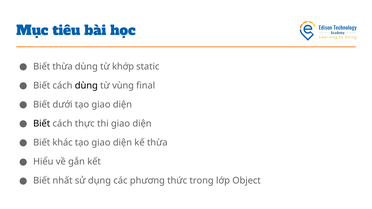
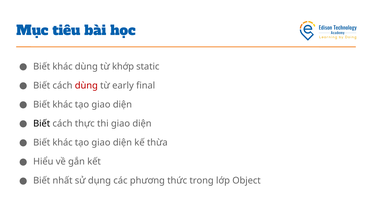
thừa at (63, 67): thừa -> khác
dùng at (86, 86) colour: black -> red
vùng: vùng -> early
dưới at (63, 105): dưới -> khác
